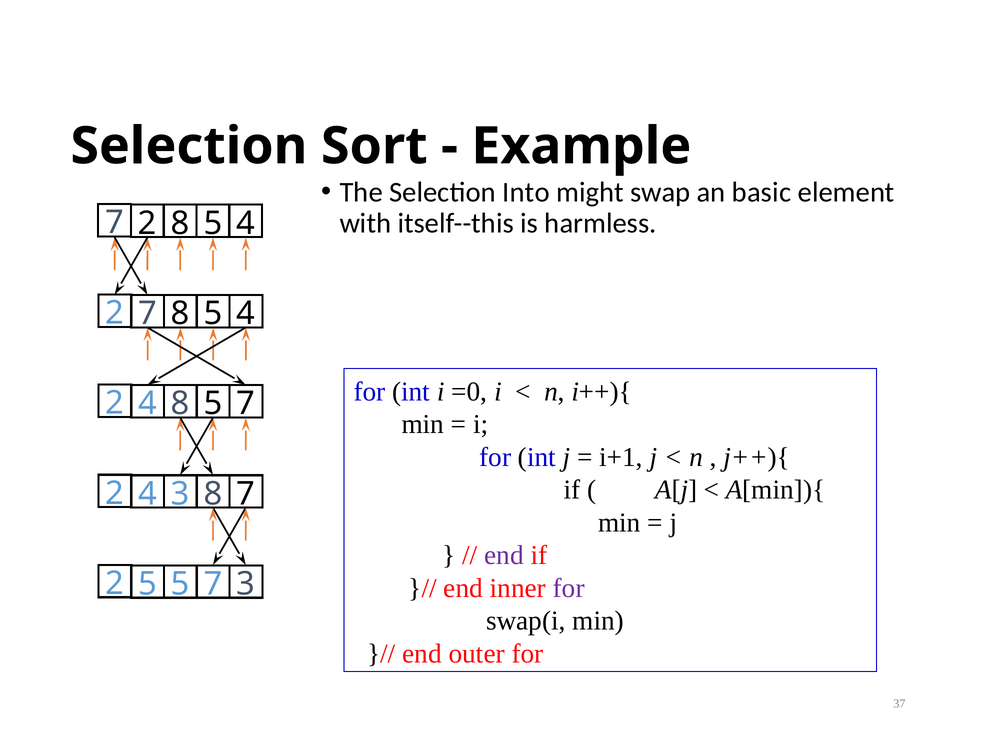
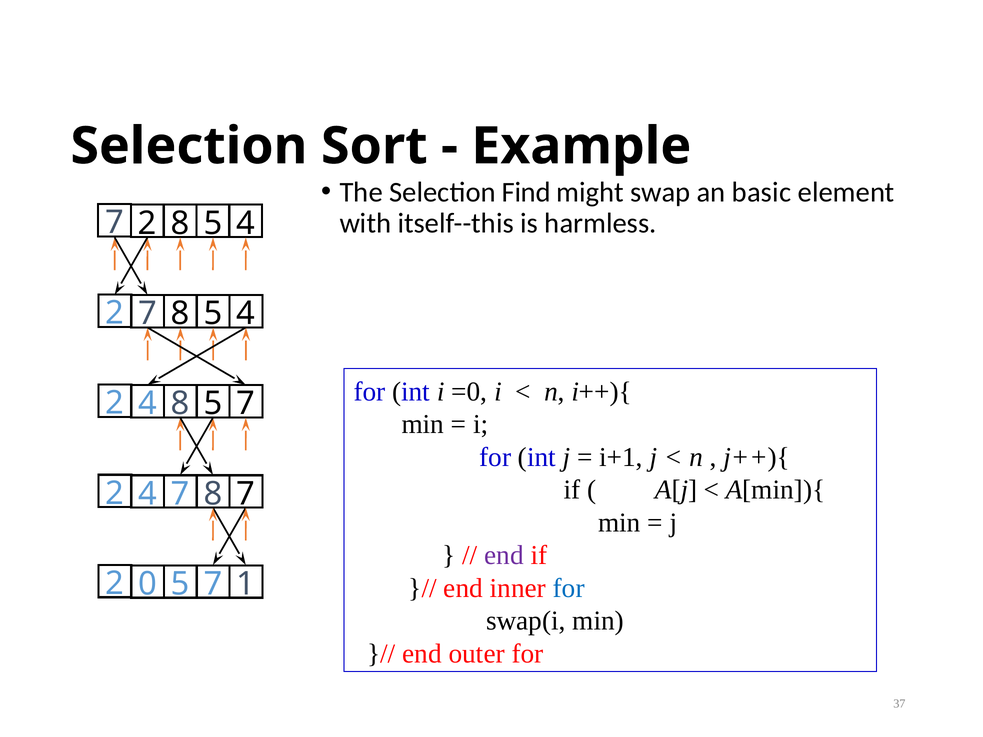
Into: Into -> Find
4 3: 3 -> 7
2 5: 5 -> 0
7 3: 3 -> 1
for at (569, 588) colour: purple -> blue
